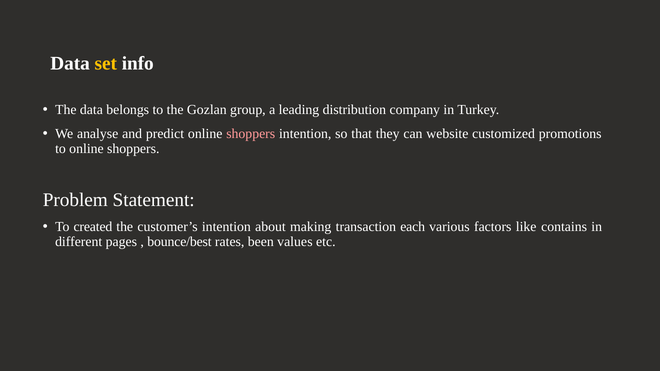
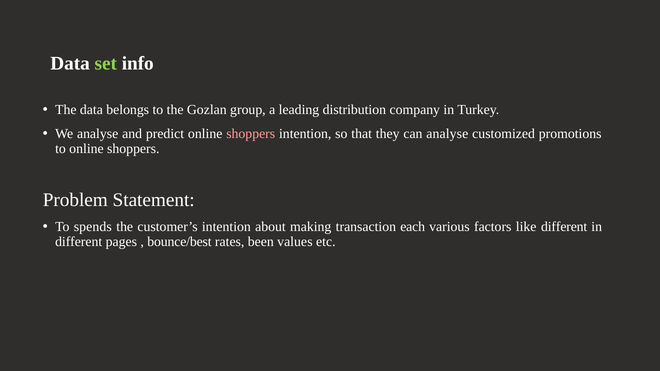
set colour: yellow -> light green
can website: website -> analyse
created: created -> spends
like contains: contains -> different
